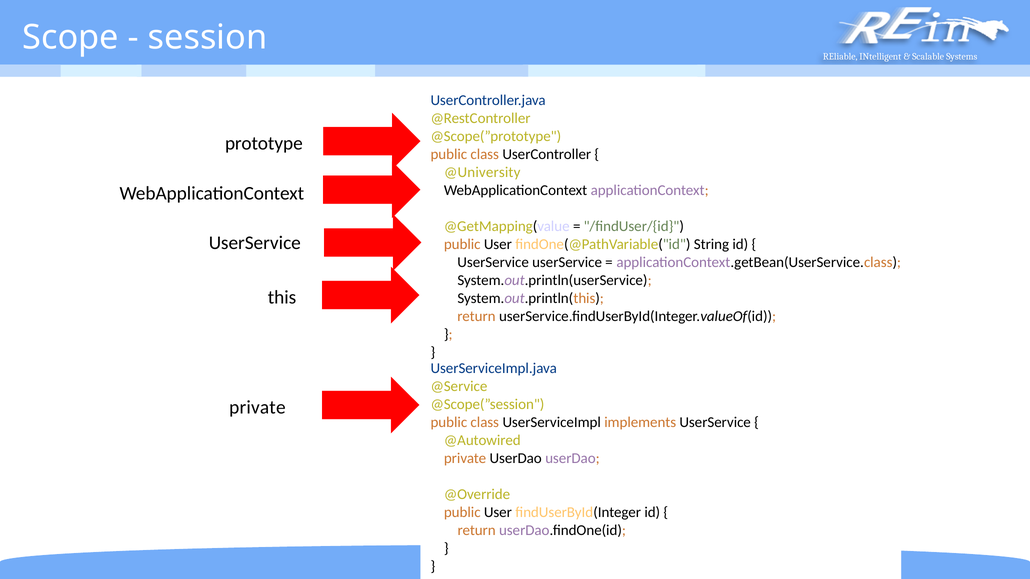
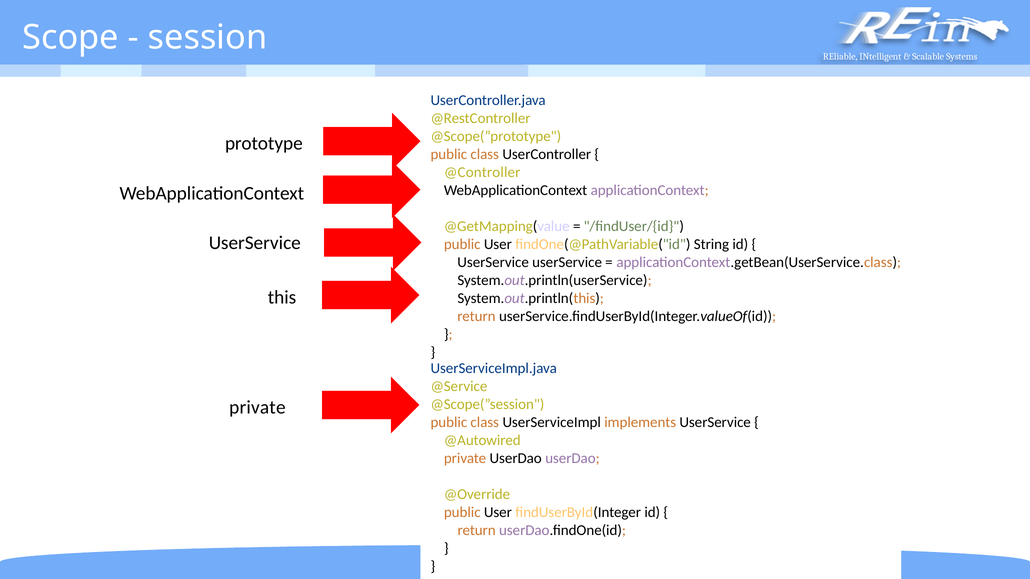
@University: @University -> @Controller
